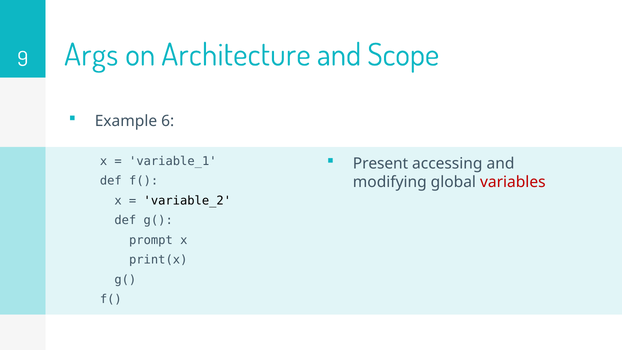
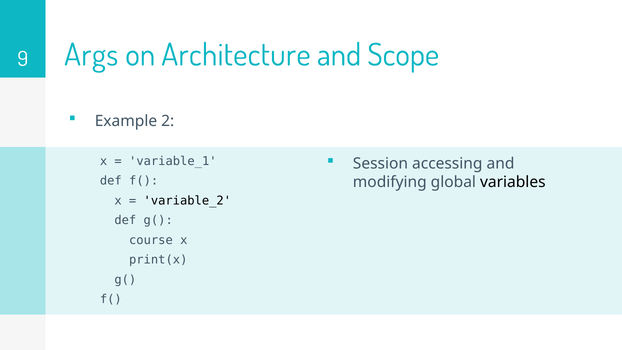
6: 6 -> 2
Present: Present -> Session
variables colour: red -> black
prompt: prompt -> course
